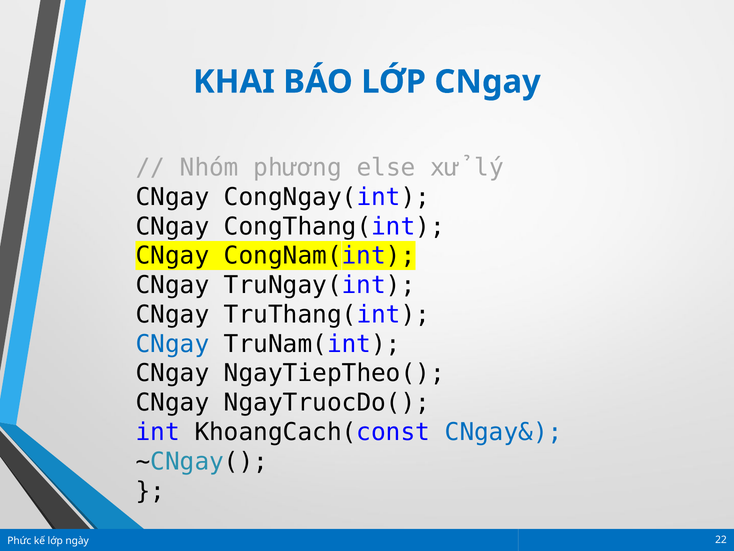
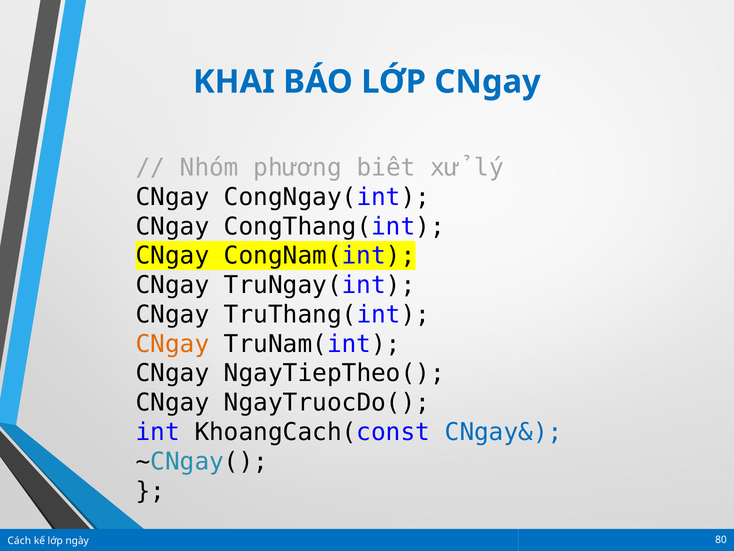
else: else -> biết
CNgay at (172, 344) colour: blue -> orange
Phức: Phức -> Cách
22: 22 -> 80
